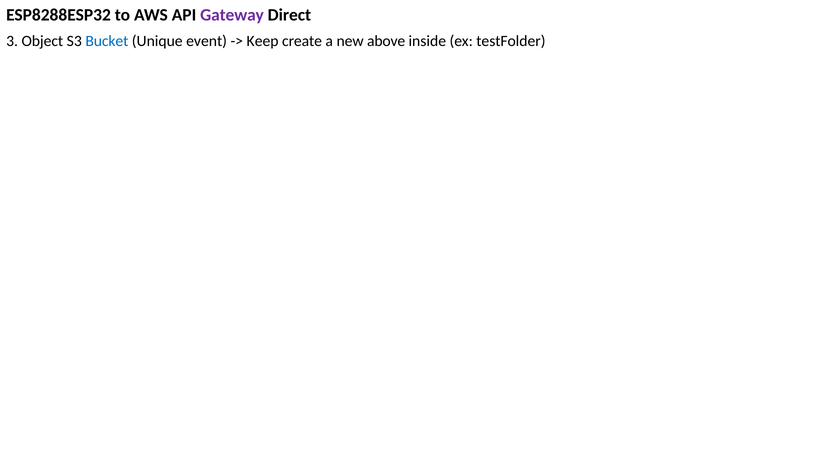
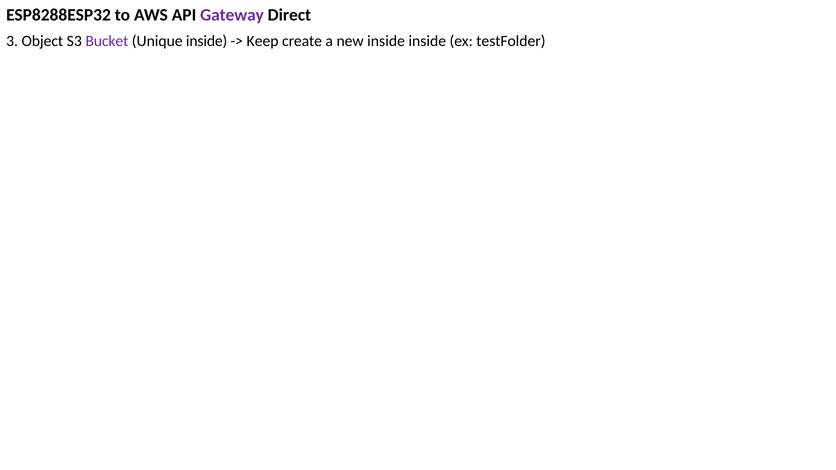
Bucket colour: blue -> purple
Unique event: event -> inside
new above: above -> inside
